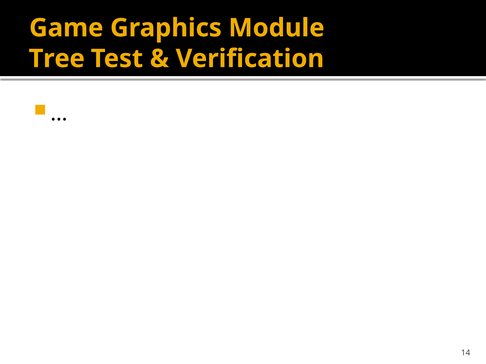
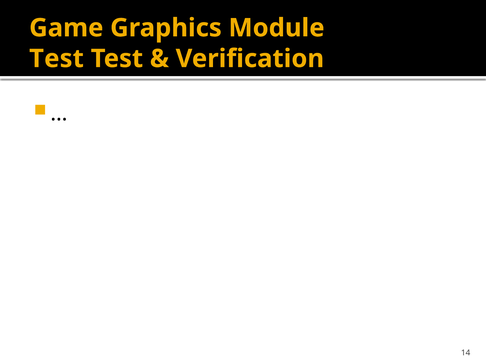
Tree at (57, 59): Tree -> Test
